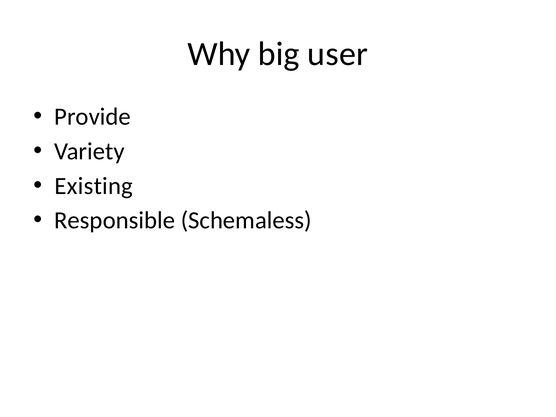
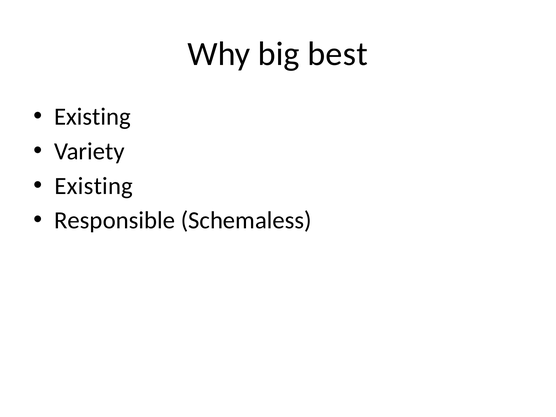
user: user -> best
Provide at (93, 117): Provide -> Existing
